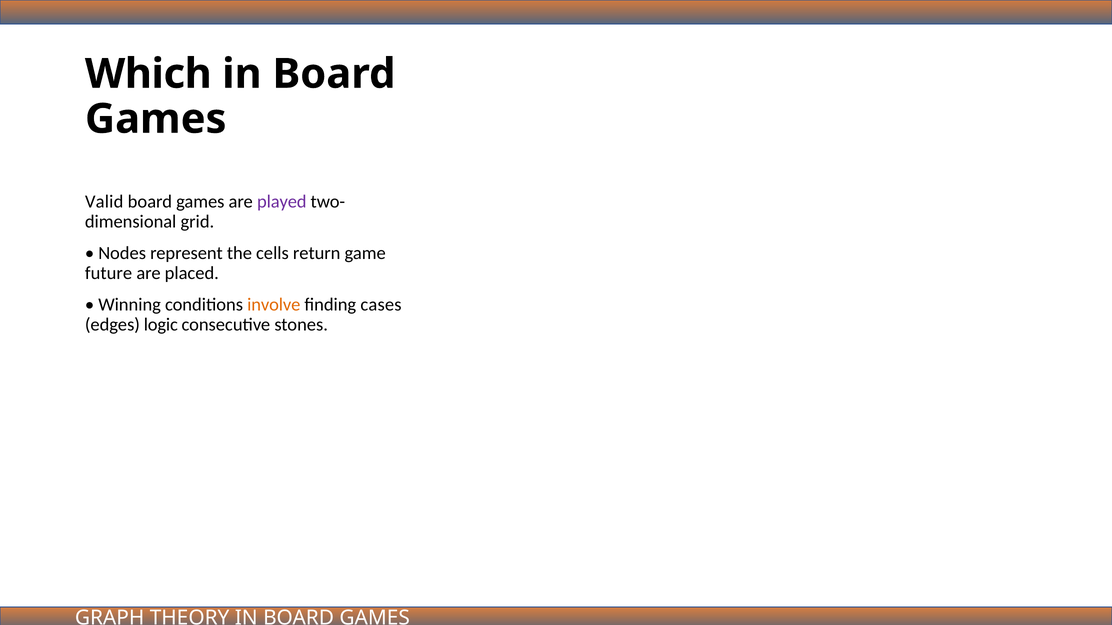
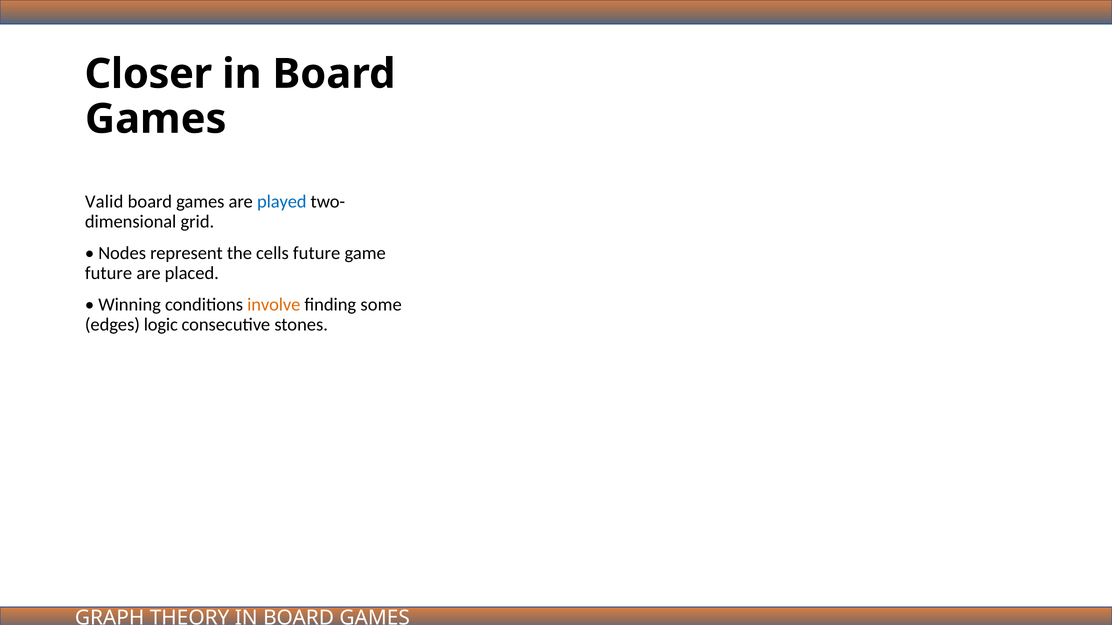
Which: Which -> Closer
played colour: purple -> blue
cells return: return -> future
cases: cases -> some
